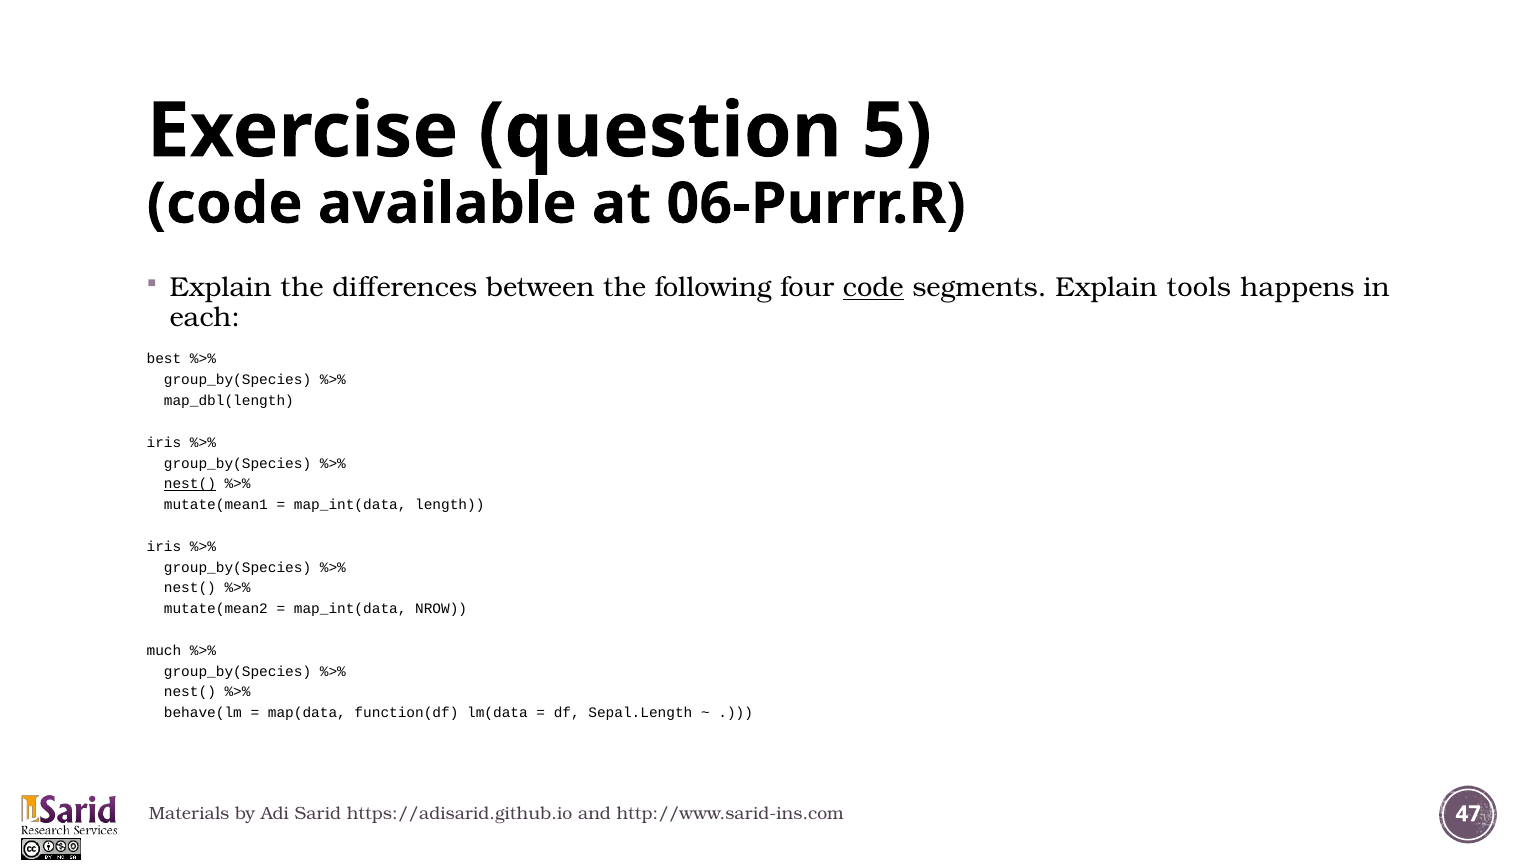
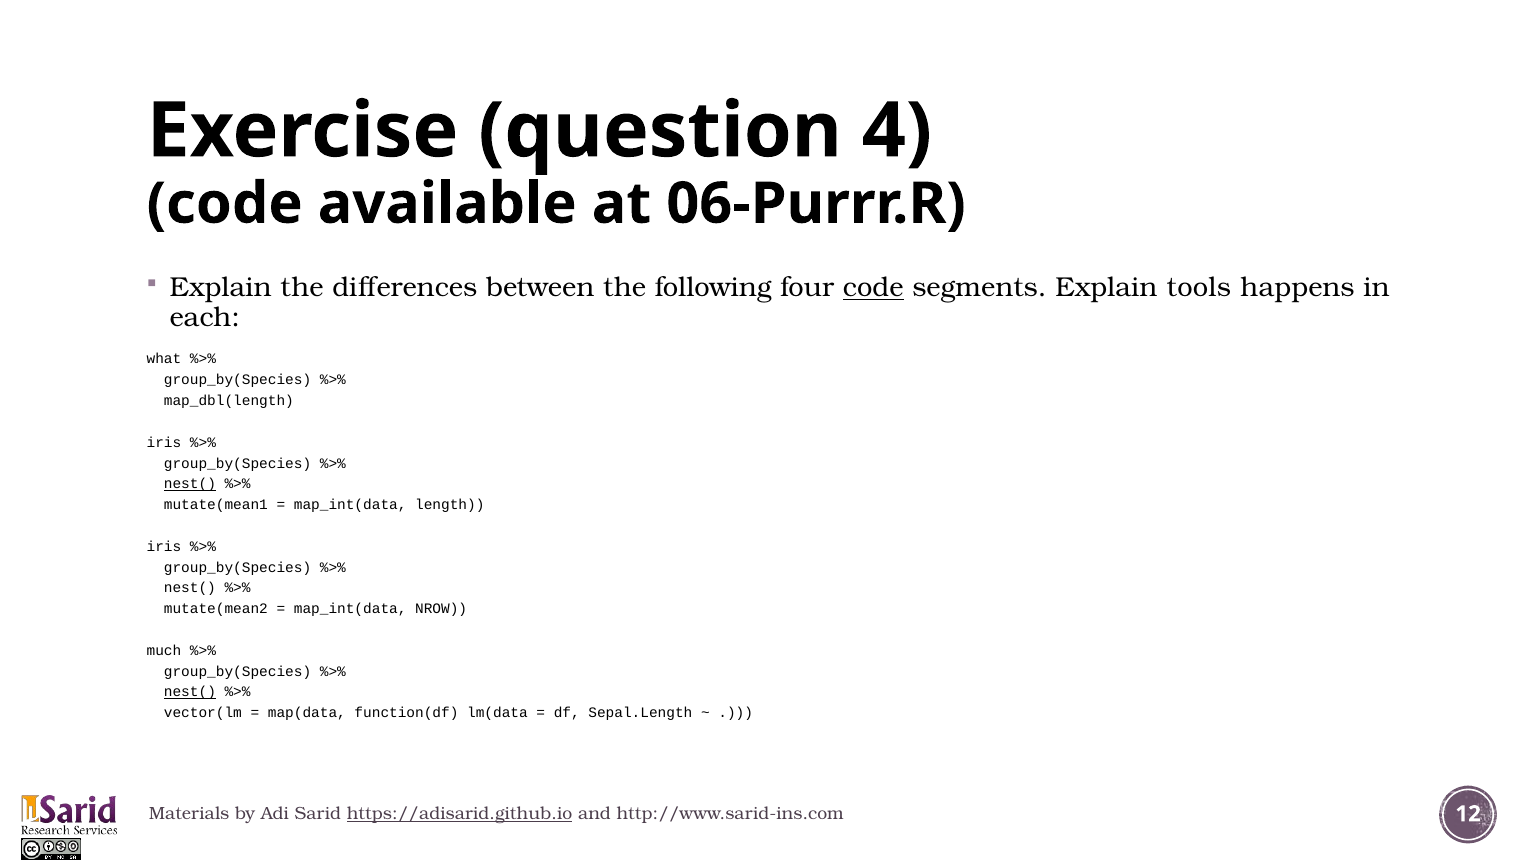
5: 5 -> 4
best: best -> what
nest( at (190, 693) underline: none -> present
behave(lm: behave(lm -> vector(lm
https://adisarid.github.io underline: none -> present
47: 47 -> 12
